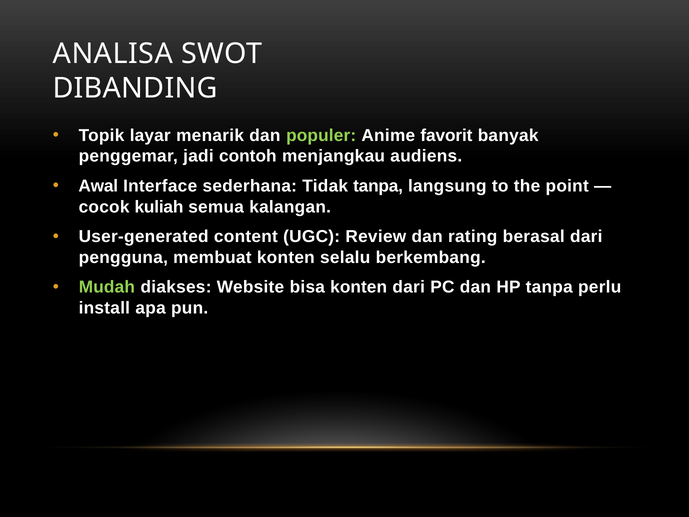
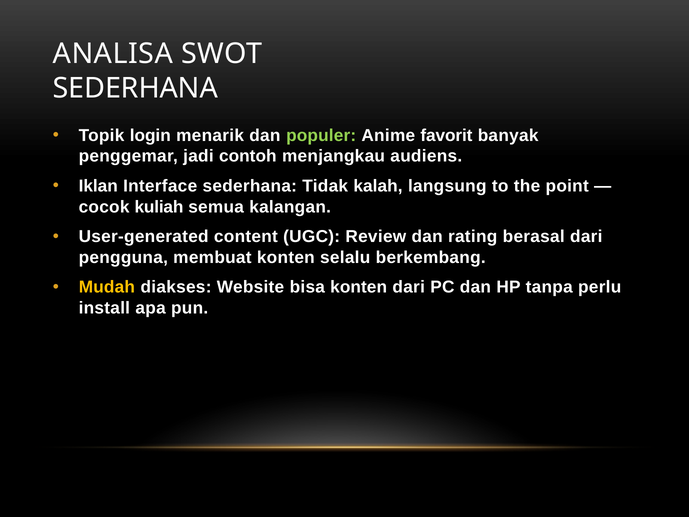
DIBANDING at (135, 88): DIBANDING -> SEDERHANA
layar: layar -> login
Awal: Awal -> Iklan
Tidak tanpa: tanpa -> kalah
Mudah colour: light green -> yellow
